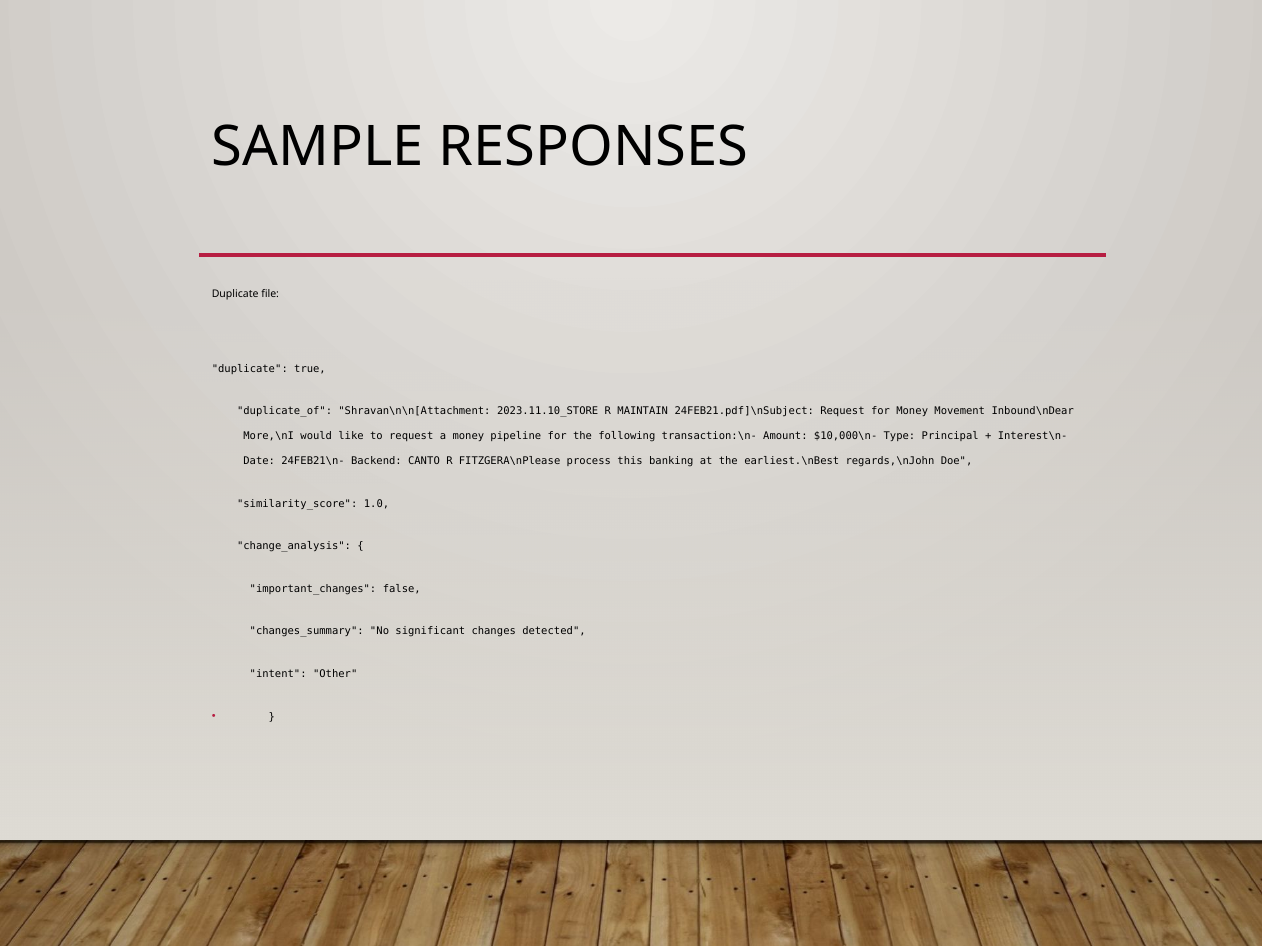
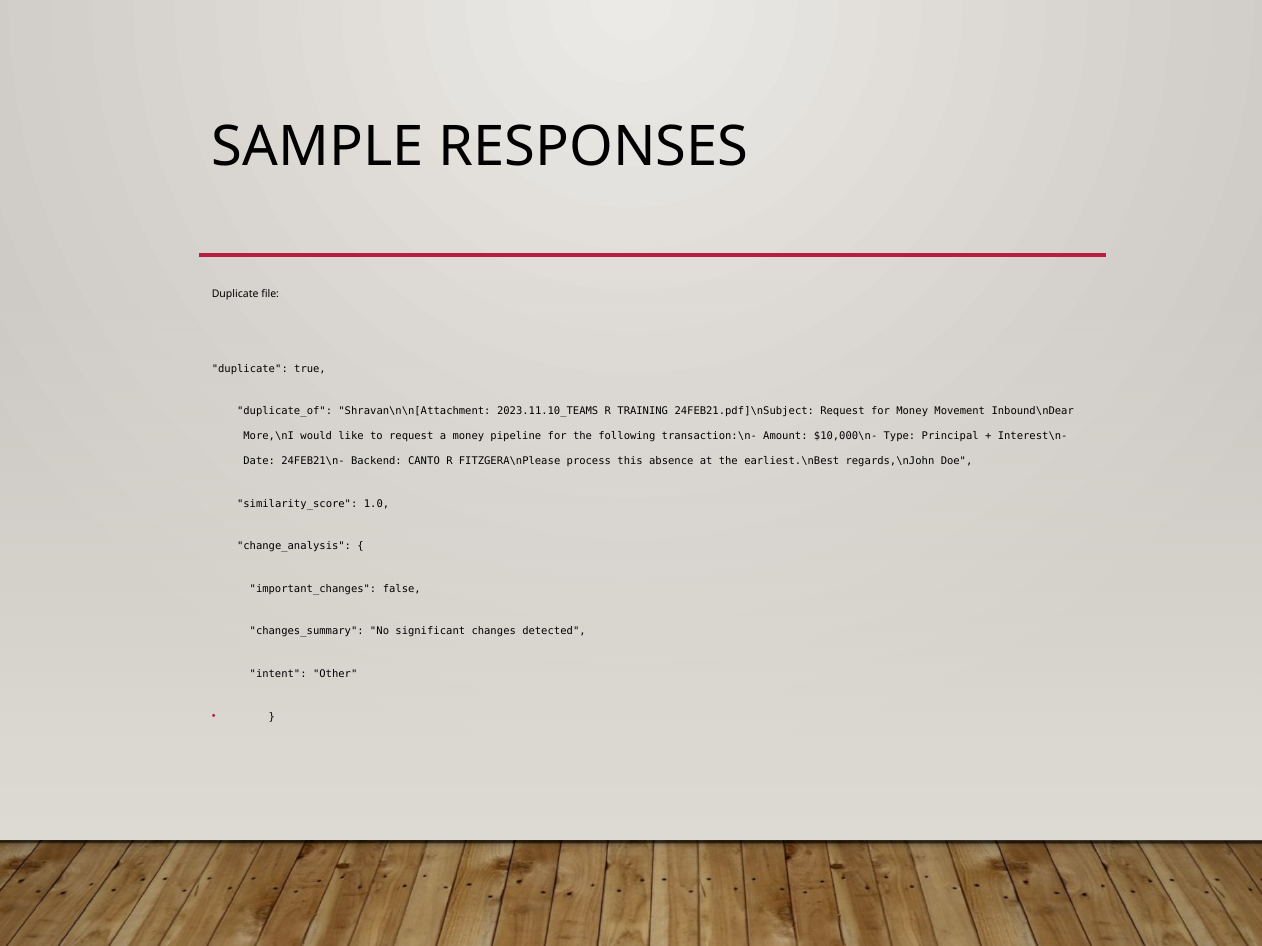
2023.11.10_STORE: 2023.11.10_STORE -> 2023.11.10_TEAMS
MAINTAIN: MAINTAIN -> TRAINING
banking: banking -> absence
